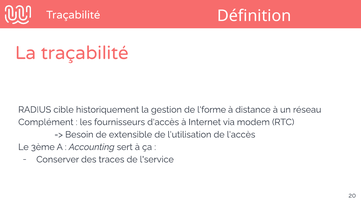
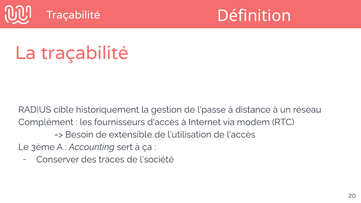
l'forme: l'forme -> l'passe
l'service: l'service -> l'société
